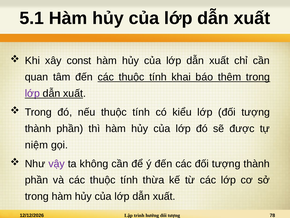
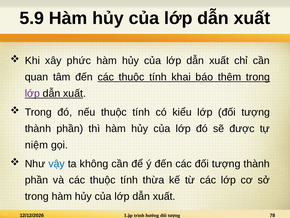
5.1: 5.1 -> 5.9
const: const -> phức
vậy colour: purple -> blue
